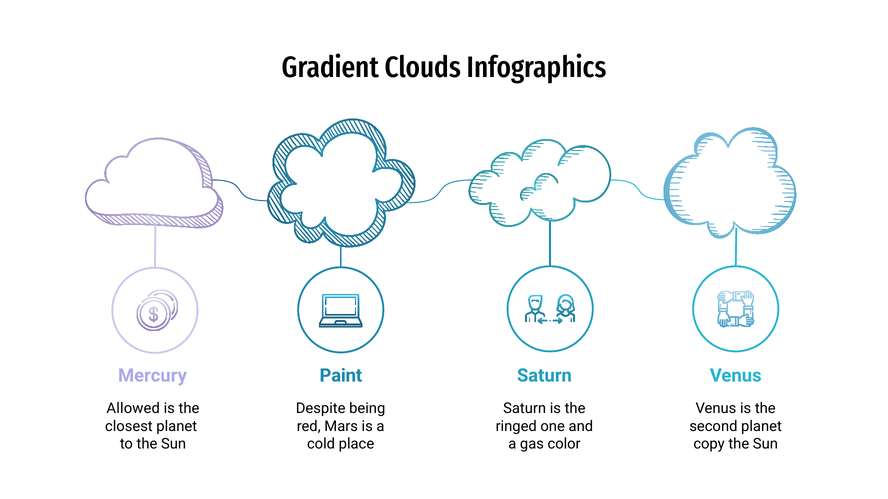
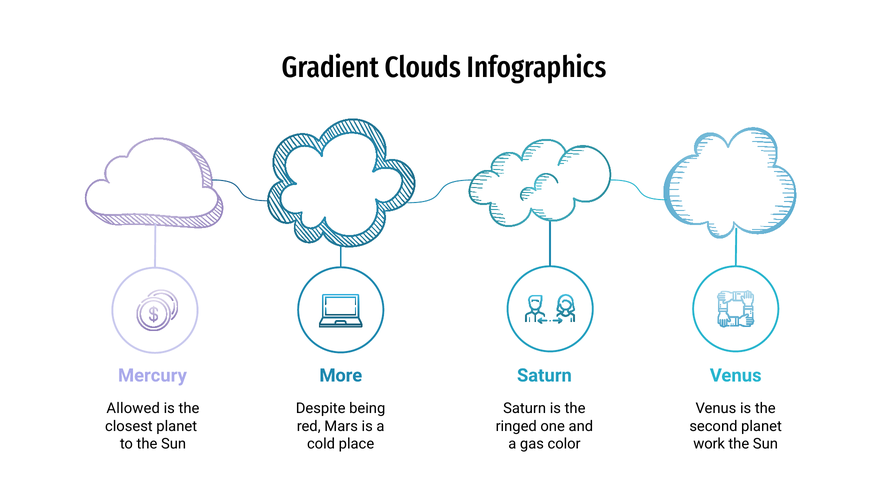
Paint: Paint -> More
copy: copy -> work
